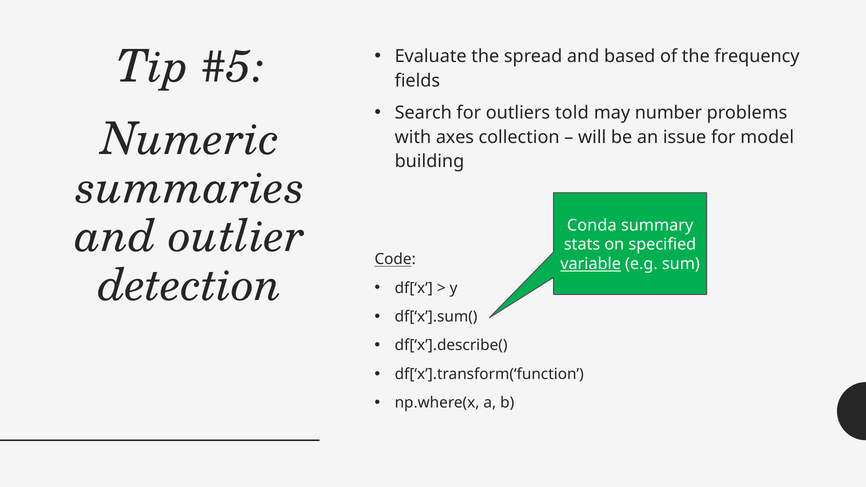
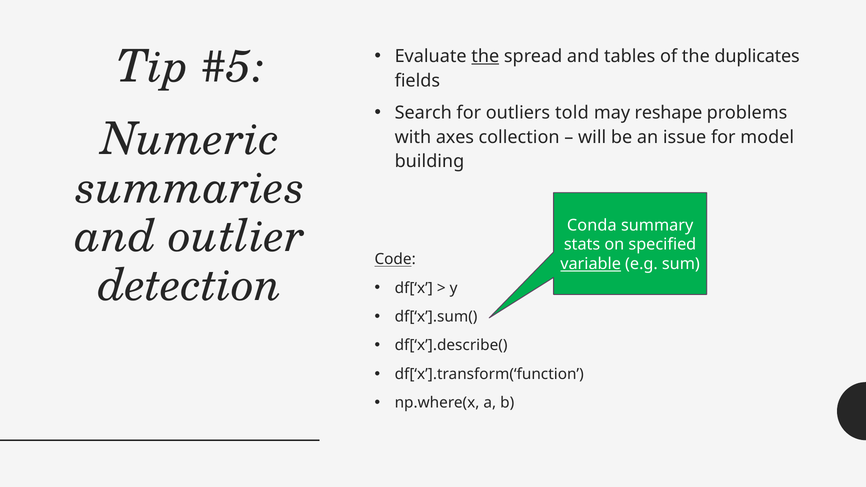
the at (485, 56) underline: none -> present
based: based -> tables
frequency: frequency -> duplicates
number: number -> reshape
